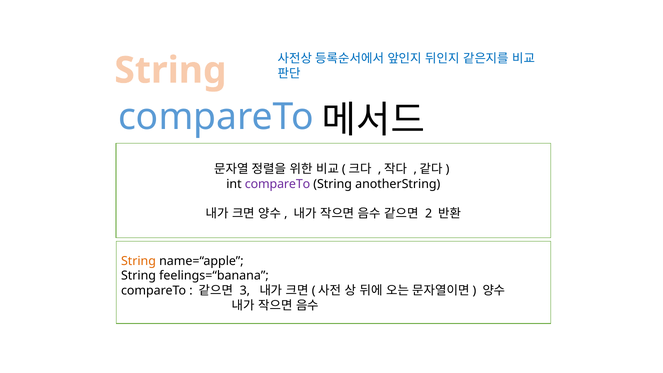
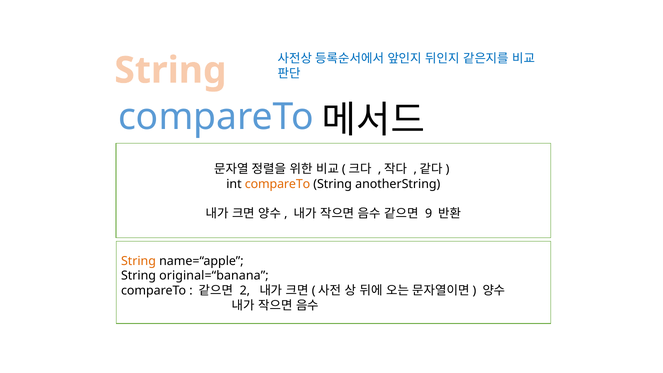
compareTo at (278, 184) colour: purple -> orange
2: 2 -> 9
feelings=“banana: feelings=“banana -> original=“banana
3: 3 -> 2
